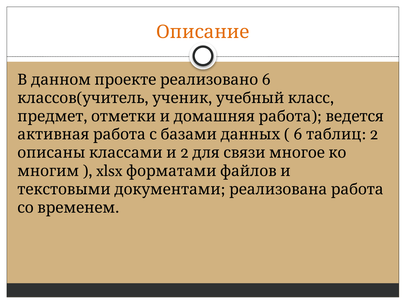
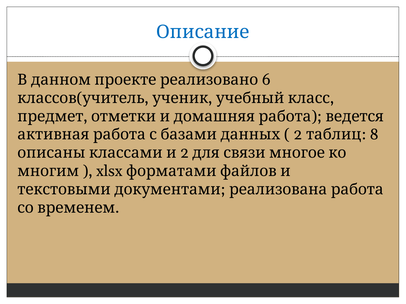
Описание colour: orange -> blue
6 at (298, 135): 6 -> 2
таблиц 2: 2 -> 8
